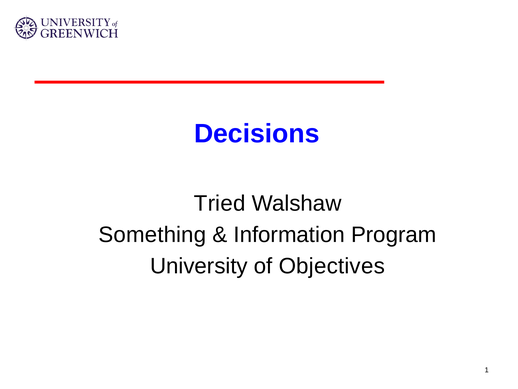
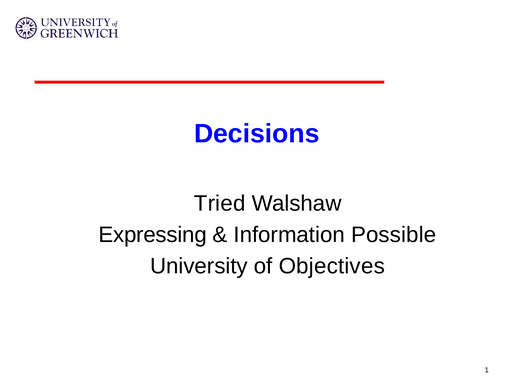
Something: Something -> Expressing
Program: Program -> Possible
